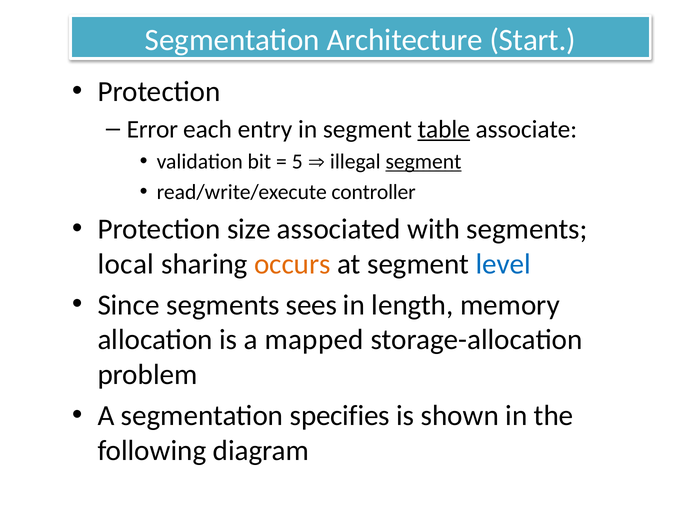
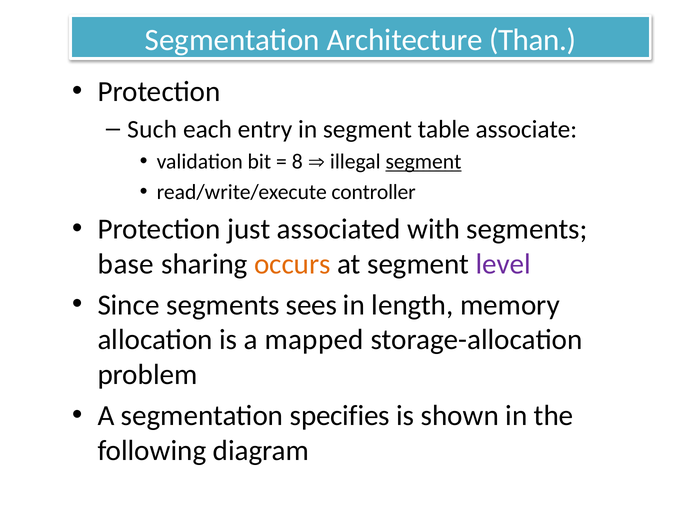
Start: Start -> Than
Error: Error -> Such
table underline: present -> none
5: 5 -> 8
size: size -> just
local: local -> base
level colour: blue -> purple
